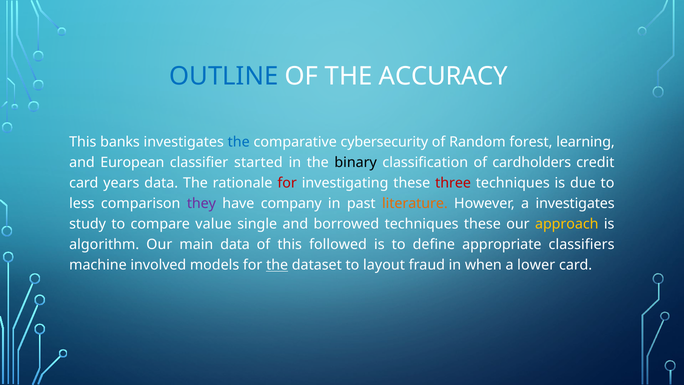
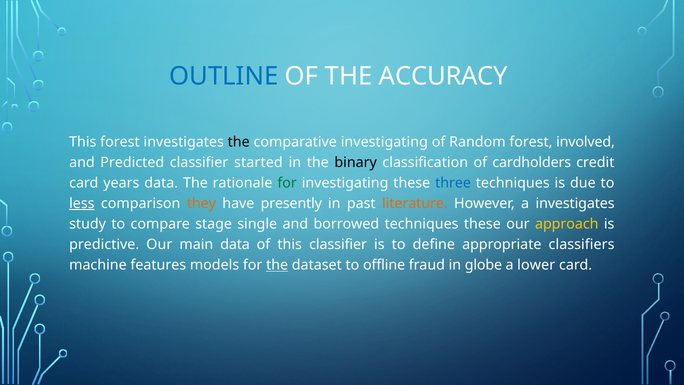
This banks: banks -> forest
the at (239, 142) colour: blue -> black
comparative cybersecurity: cybersecurity -> investigating
learning: learning -> involved
European: European -> Predicted
for at (287, 183) colour: red -> green
three colour: red -> blue
less underline: none -> present
they colour: purple -> orange
company: company -> presently
value: value -> stage
algorithm: algorithm -> predictive
this followed: followed -> classifier
involved: involved -> features
layout: layout -> offline
when: when -> globe
